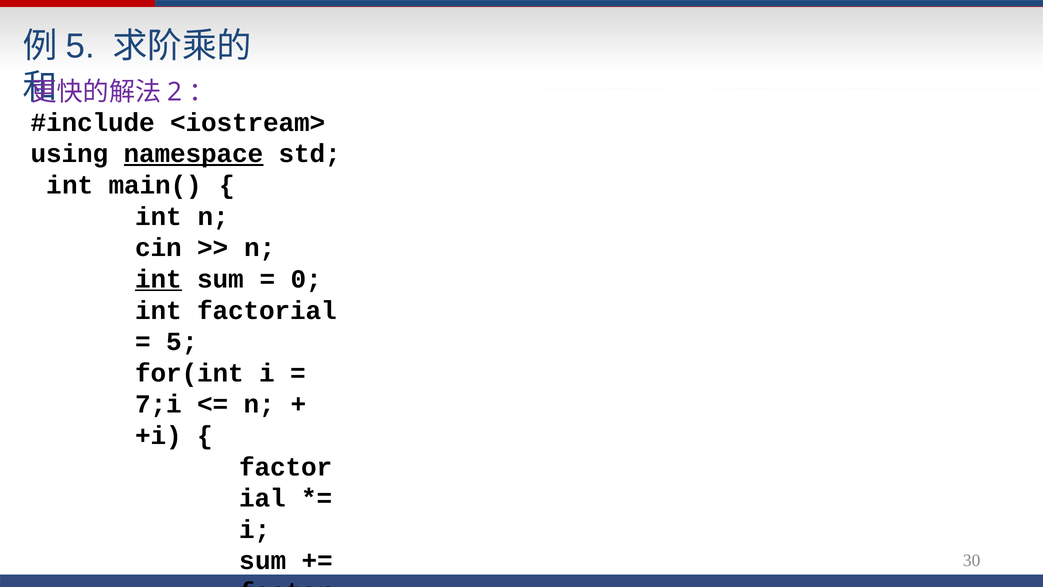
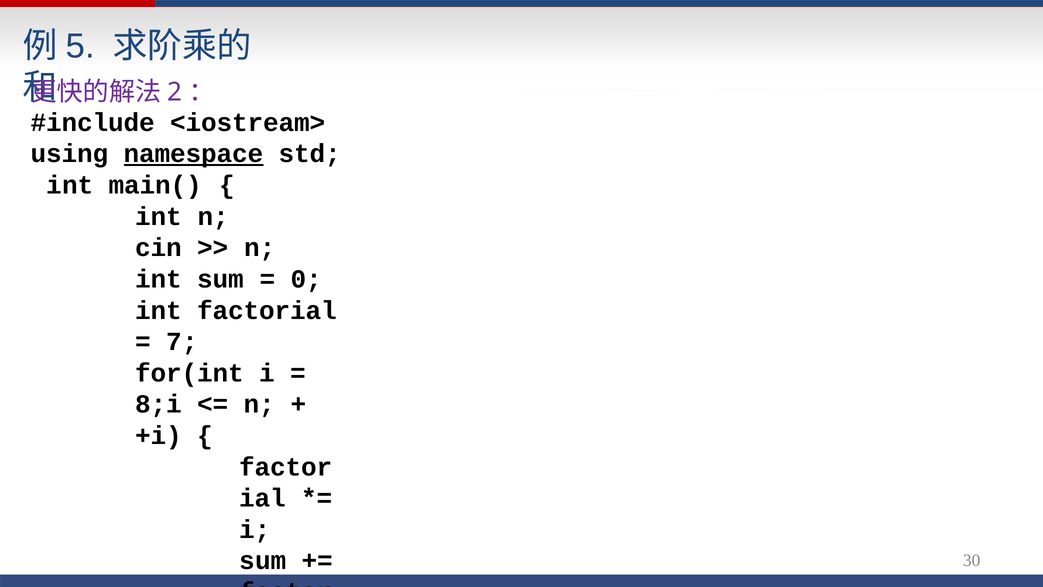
int at (159, 279) underline: present -> none
5: 5 -> 7
7;i: 7;i -> 8;i
